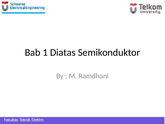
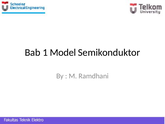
Diatas: Diatas -> Model
